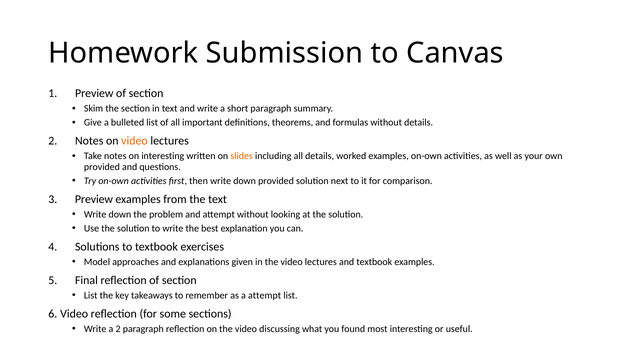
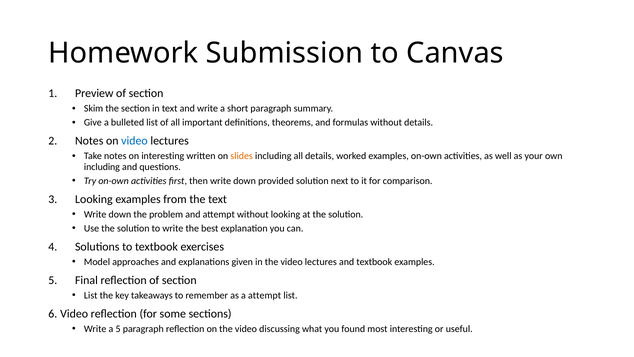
video at (134, 141) colour: orange -> blue
provided at (102, 167): provided -> including
Preview at (94, 199): Preview -> Looking
a 2: 2 -> 5
